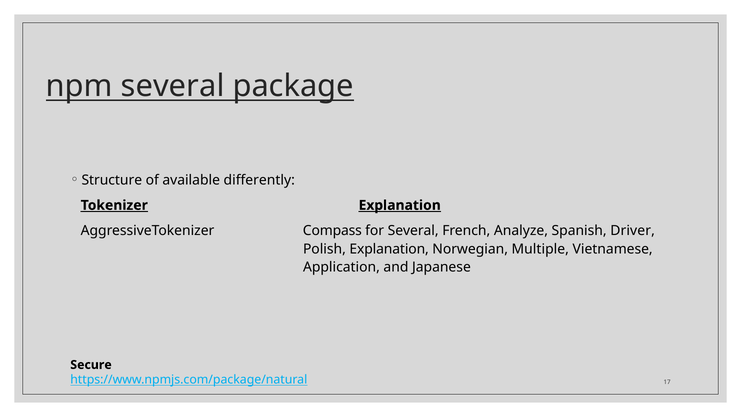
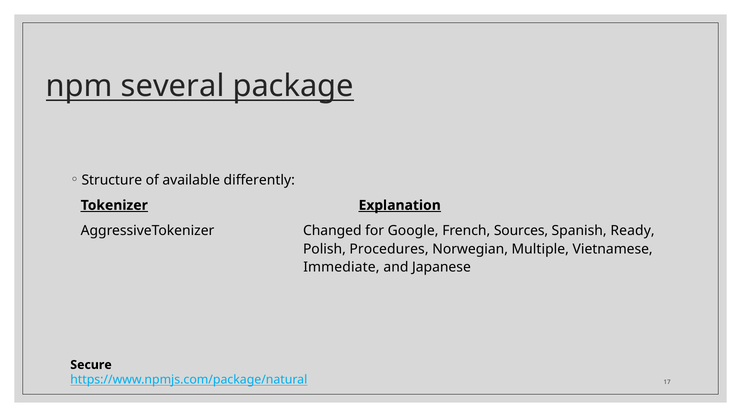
Compass: Compass -> Changed
for Several: Several -> Google
Analyze: Analyze -> Sources
Driver: Driver -> Ready
Polish Explanation: Explanation -> Procedures
Application: Application -> Immediate
